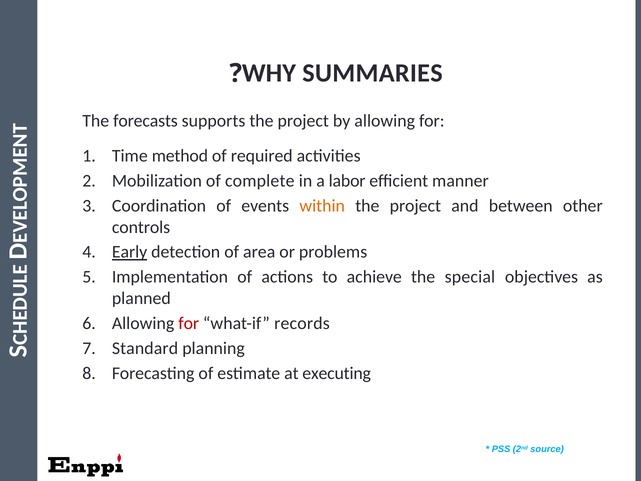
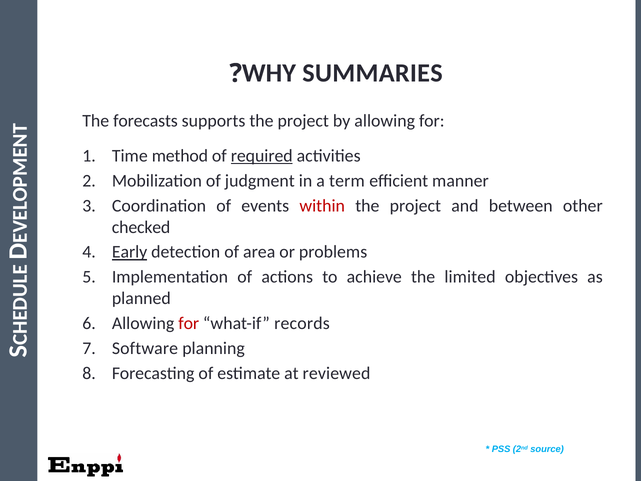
required underline: none -> present
complete: complete -> judgment
labor: labor -> term
within colour: orange -> red
controls: controls -> checked
special: special -> limited
Standard: Standard -> Software
executing: executing -> reviewed
